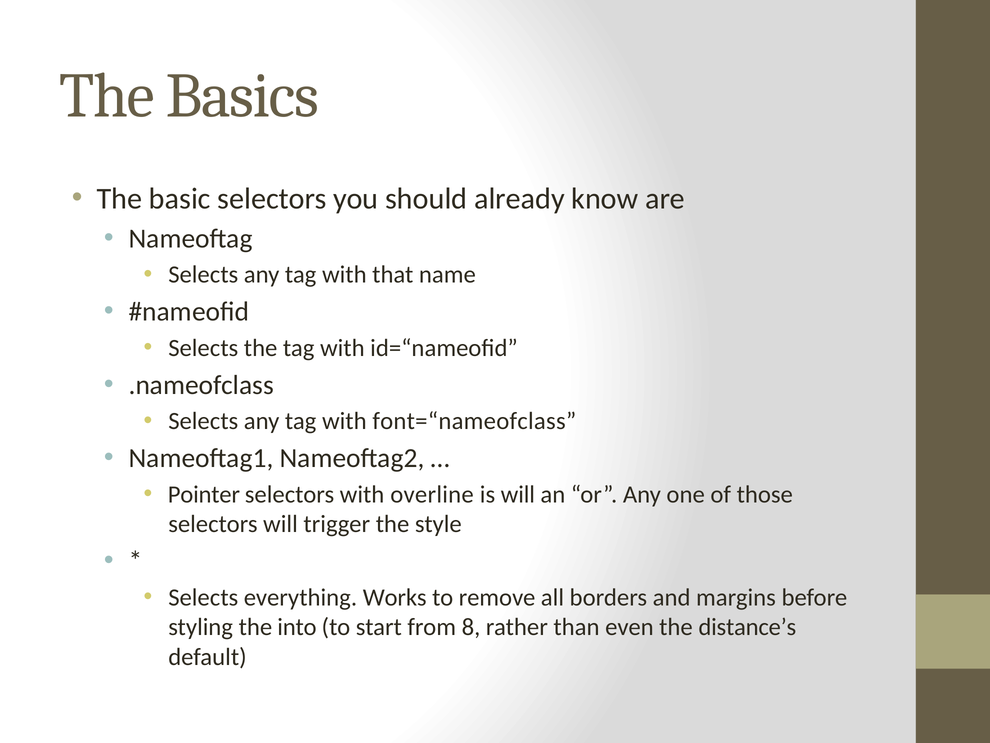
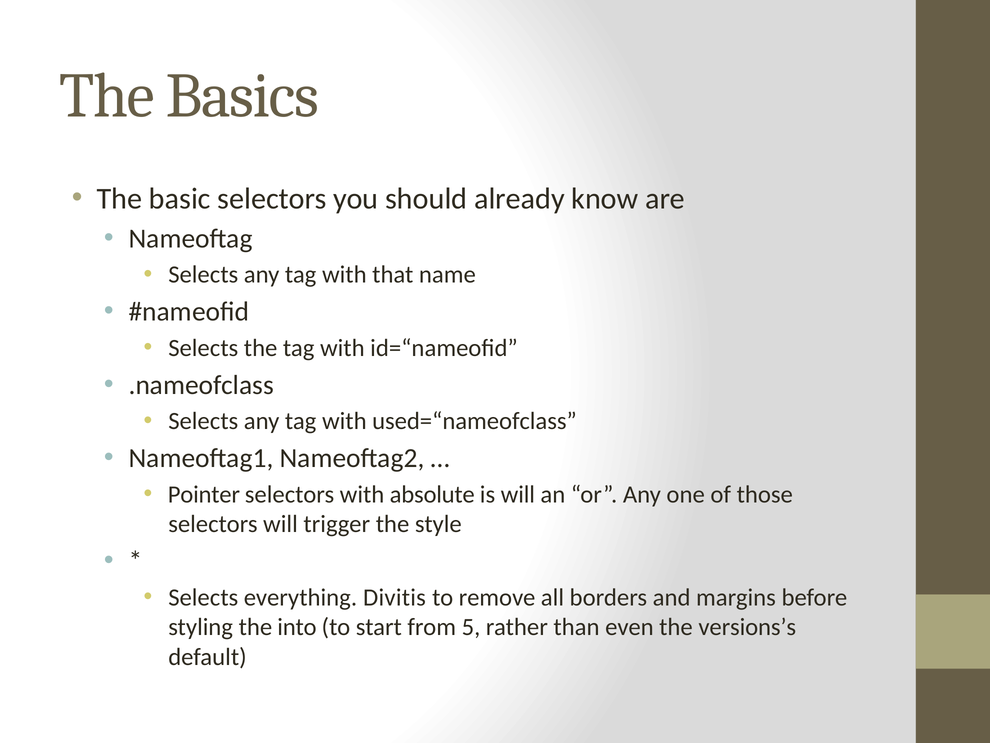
font=“nameofclass: font=“nameofclass -> used=“nameofclass
overline: overline -> absolute
Works: Works -> Divitis
8: 8 -> 5
distance’s: distance’s -> versions’s
